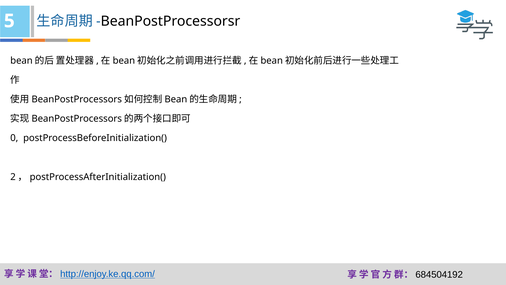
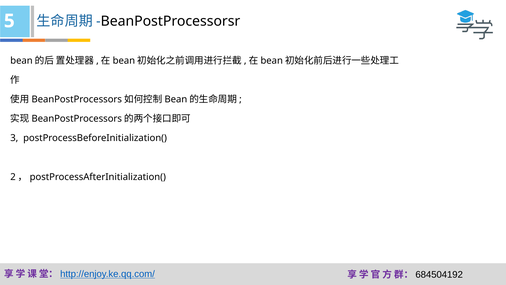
0: 0 -> 3
